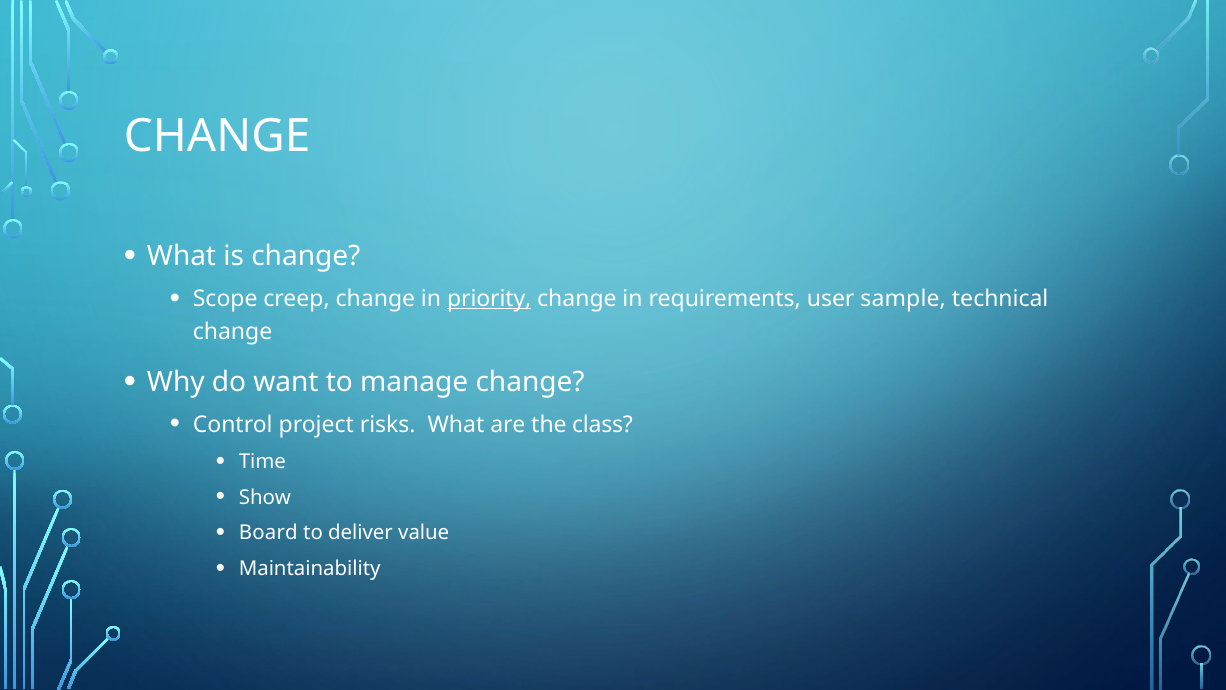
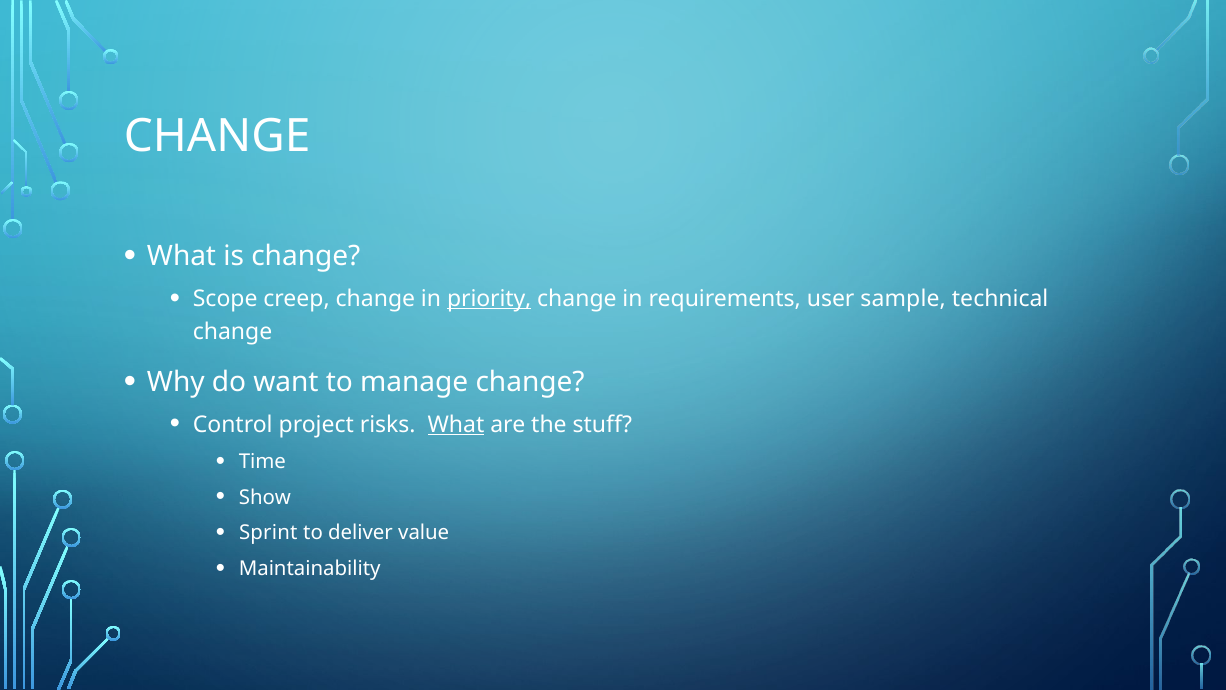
What at (456, 424) underline: none -> present
class: class -> stuff
Board: Board -> Sprint
